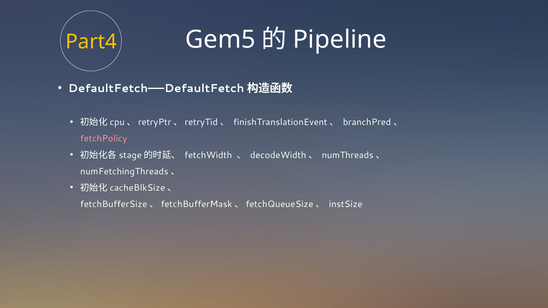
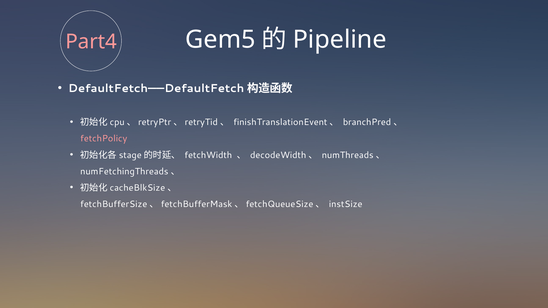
Part4 colour: yellow -> pink
